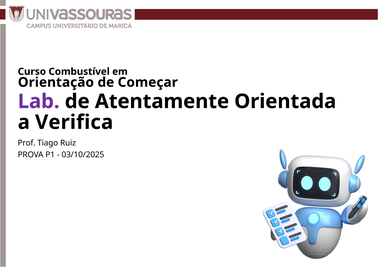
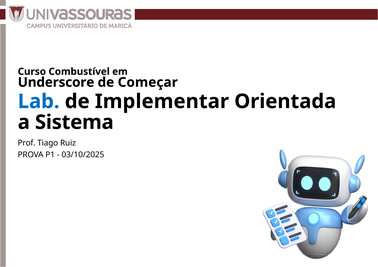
Orientação: Orientação -> Underscore
Lab colour: purple -> blue
Atentamente: Atentamente -> Implementar
Verifica: Verifica -> Sistema
